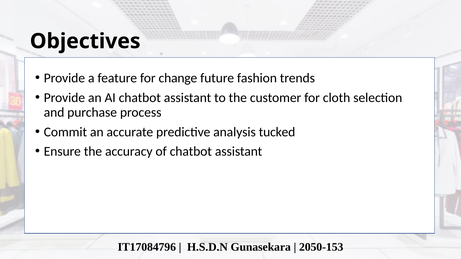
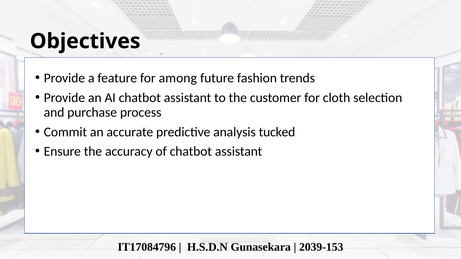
change: change -> among
2050-153: 2050-153 -> 2039-153
